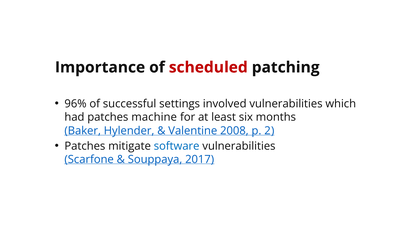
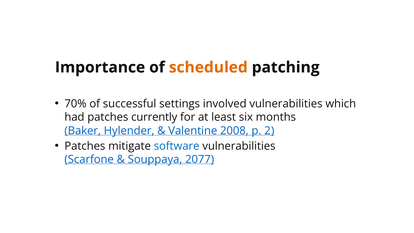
scheduled colour: red -> orange
96%: 96% -> 70%
machine: machine -> currently
2017: 2017 -> 2077
